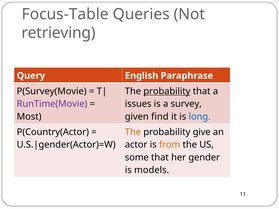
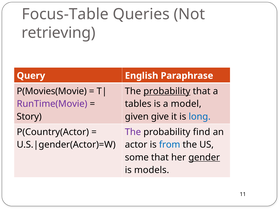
P(Survey(Movie: P(Survey(Movie -> P(Movies(Movie
issues: issues -> tables
survey: survey -> model
Most: Most -> Story
find: find -> give
The at (133, 132) colour: orange -> purple
give: give -> find
from colour: orange -> blue
gender underline: none -> present
